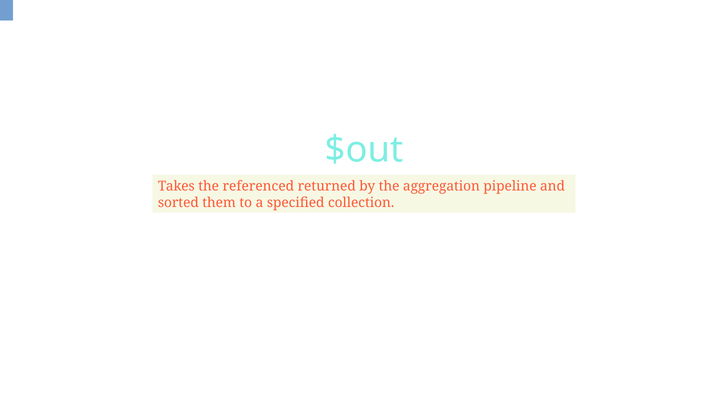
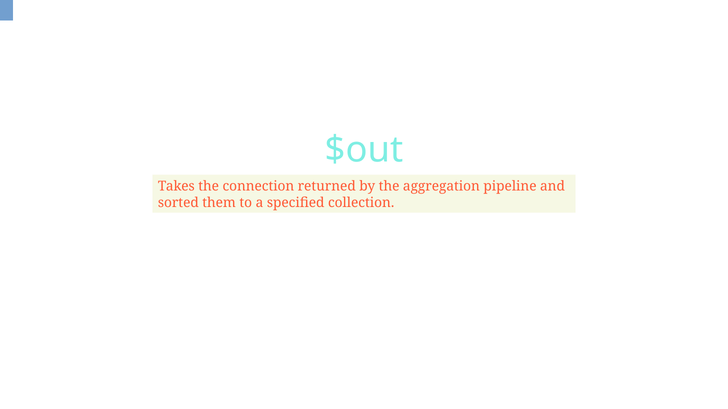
referenced: referenced -> connection
